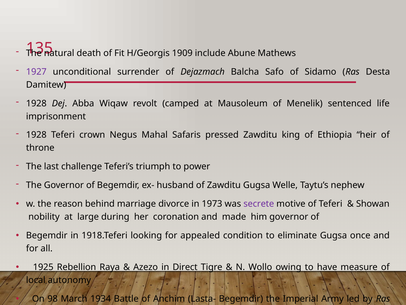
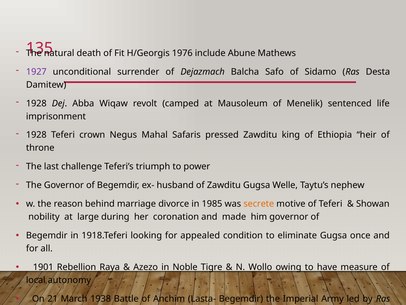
1909: 1909 -> 1976
1973: 1973 -> 1985
secrete colour: purple -> orange
1925: 1925 -> 1901
Direct: Direct -> Noble
98: 98 -> 21
1934: 1934 -> 1938
